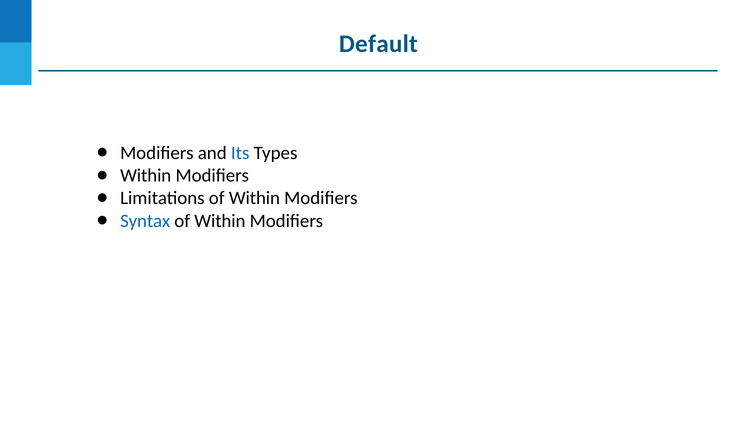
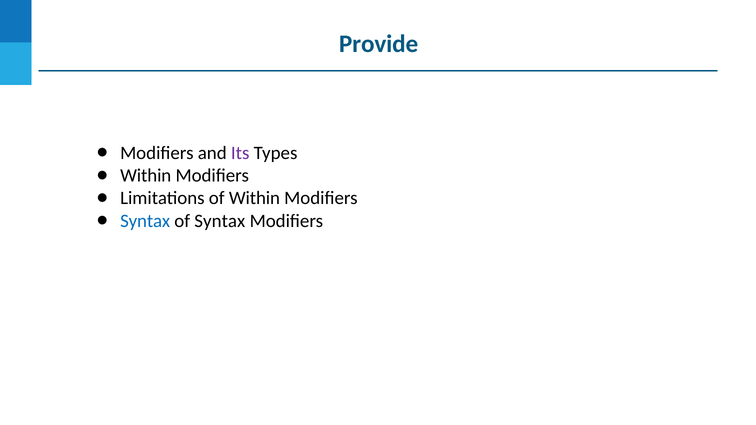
Default: Default -> Provide
Its colour: blue -> purple
Within at (220, 221): Within -> Syntax
